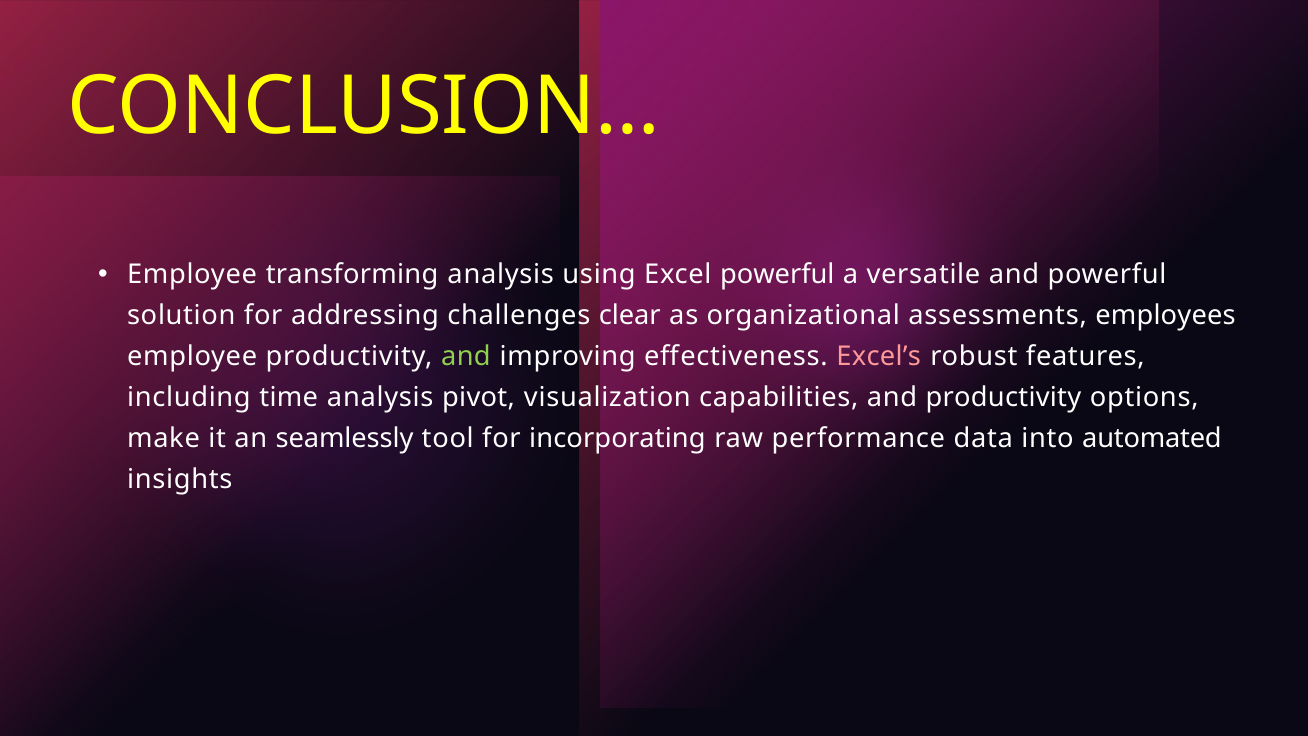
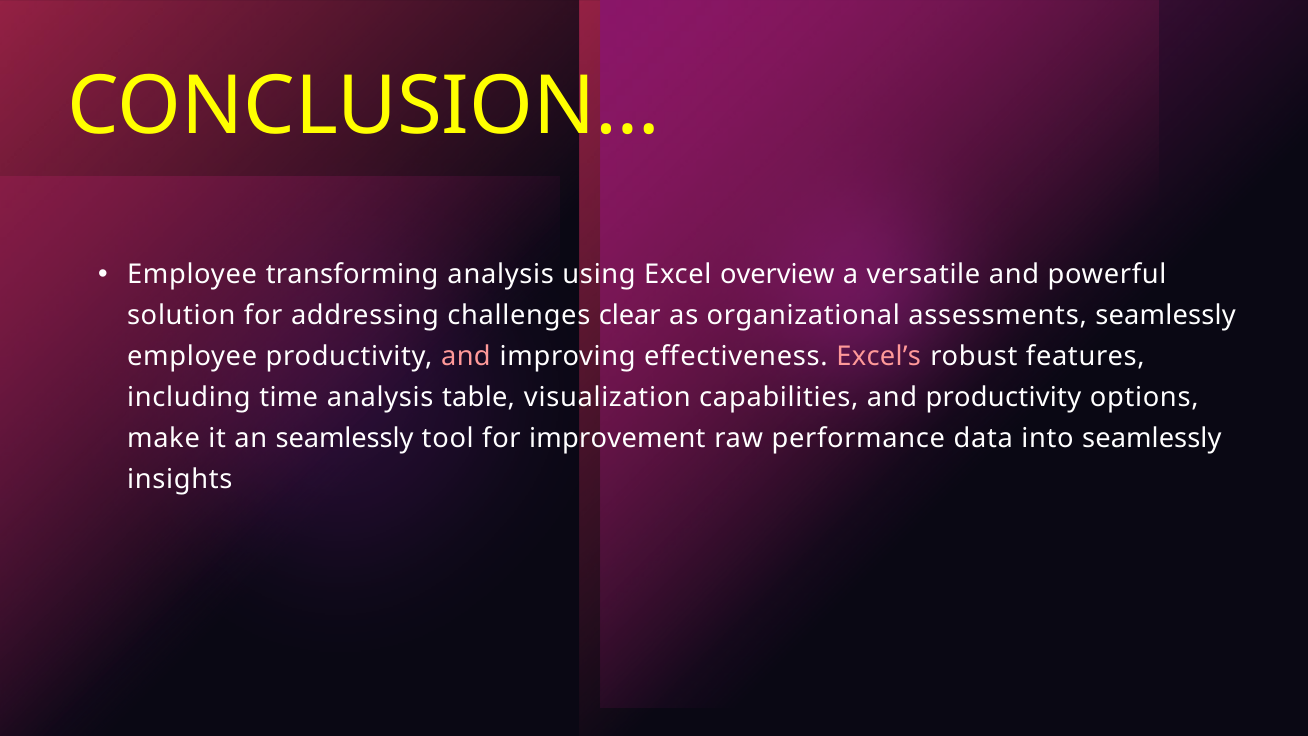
Excel powerful: powerful -> overview
assessments employees: employees -> seamlessly
and at (466, 356) colour: light green -> pink
pivot: pivot -> table
incorporating: incorporating -> improvement
into automated: automated -> seamlessly
